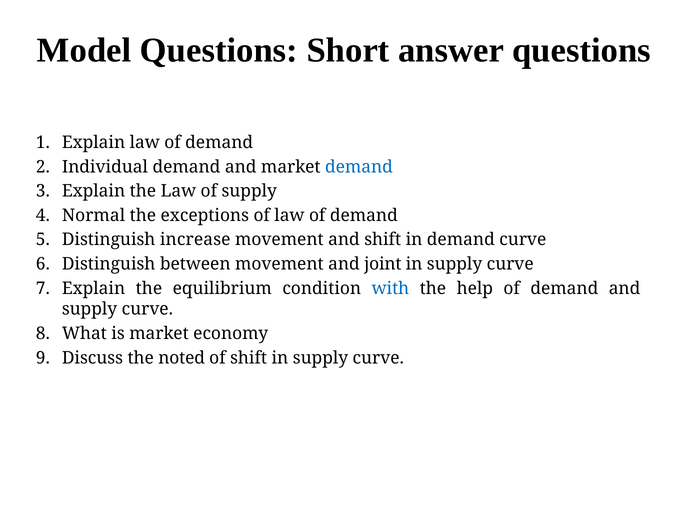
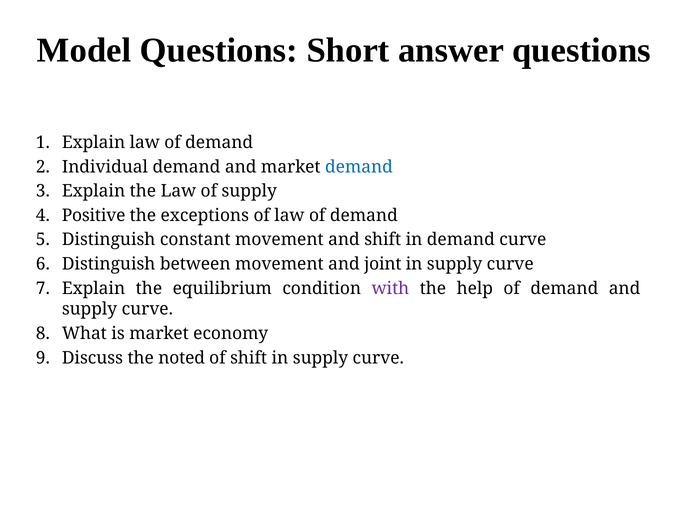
Normal: Normal -> Positive
increase: increase -> constant
with colour: blue -> purple
